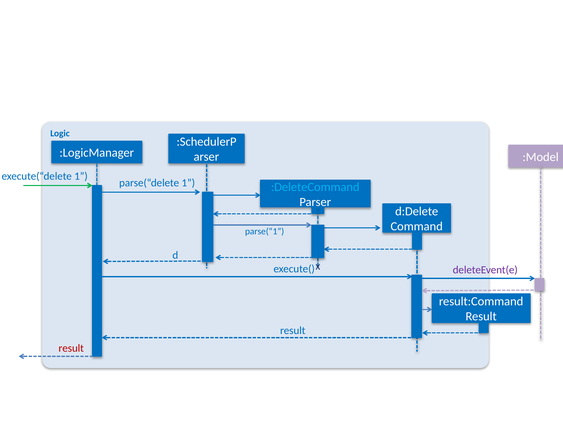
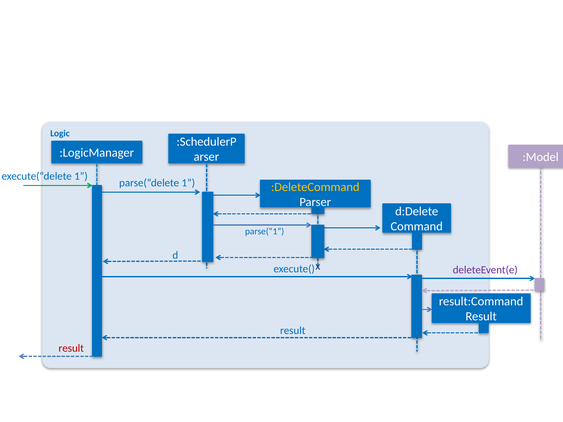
:DeleteCommand colour: light blue -> yellow
